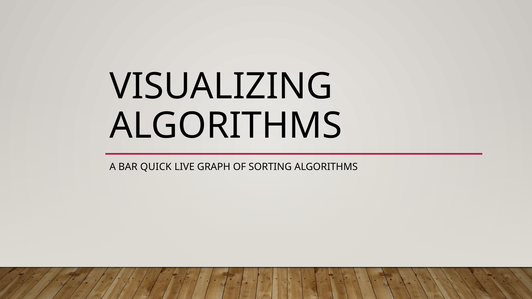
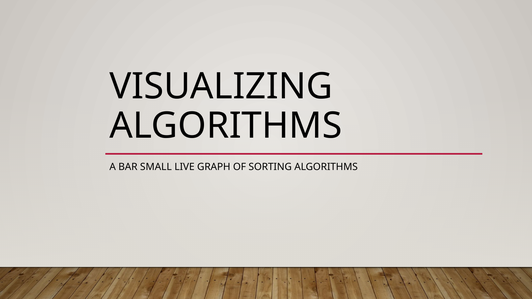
QUICK: QUICK -> SMALL
